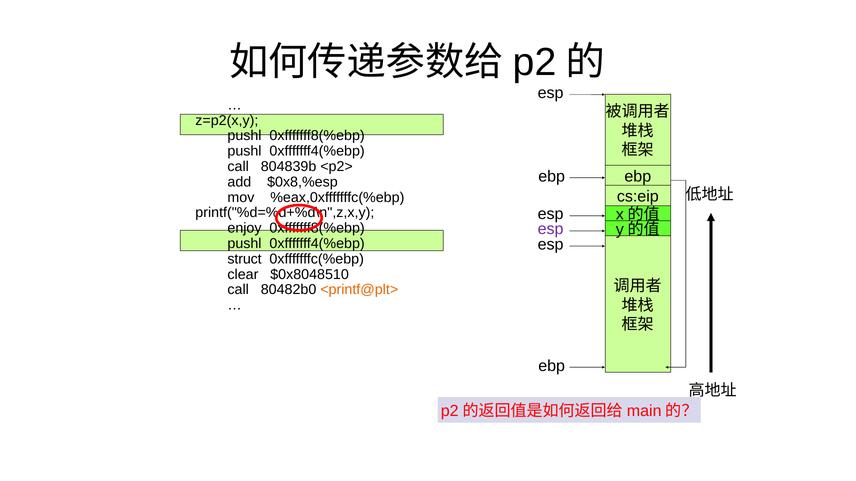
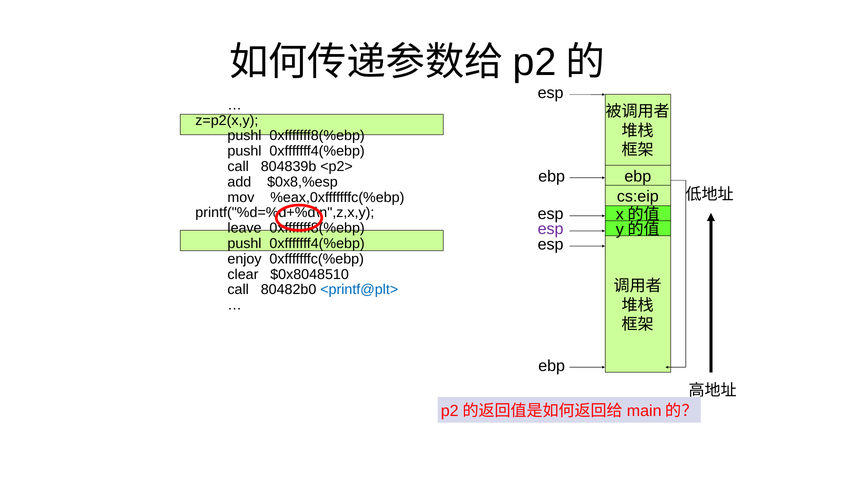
enjoy: enjoy -> leave
struct: struct -> enjoy
<printf@plt> colour: orange -> blue
